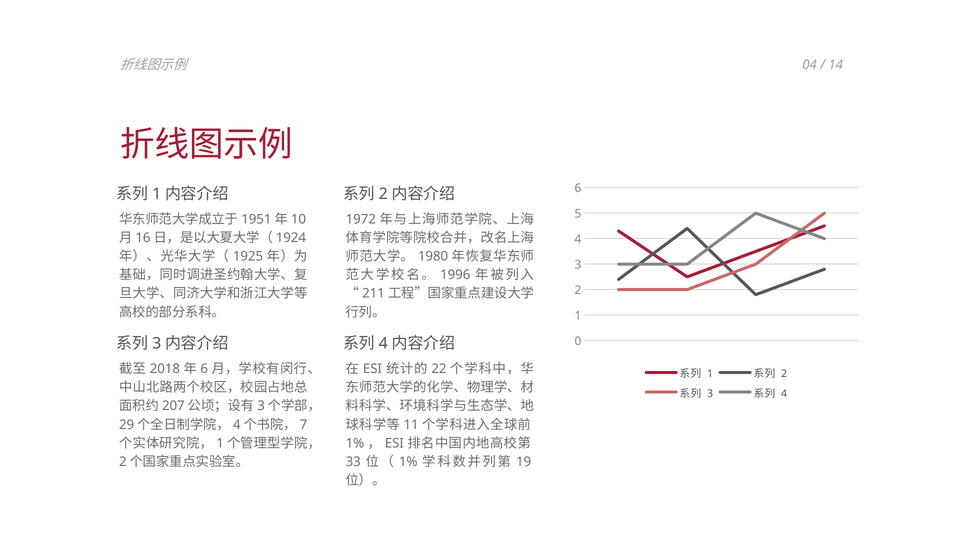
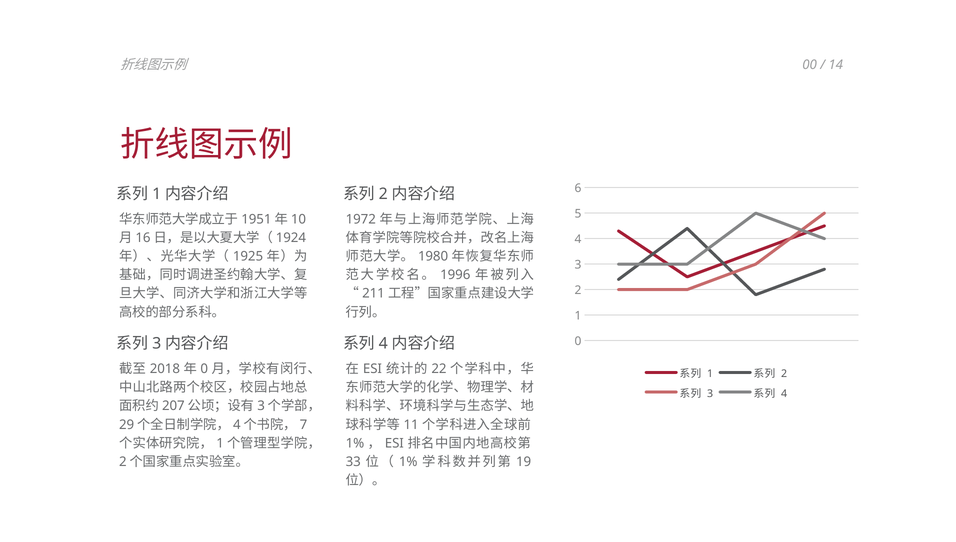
04: 04 -> 00
6 at (204, 369): 6 -> 0
